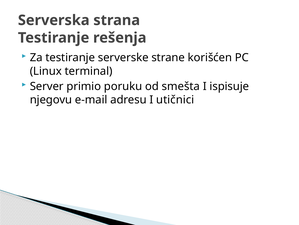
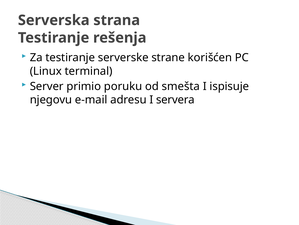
utičnici: utičnici -> servera
